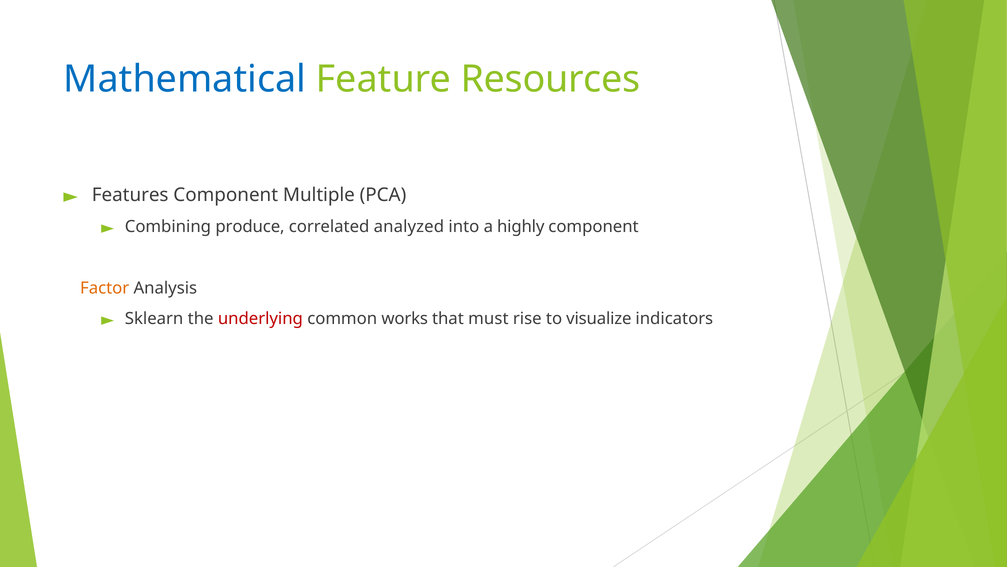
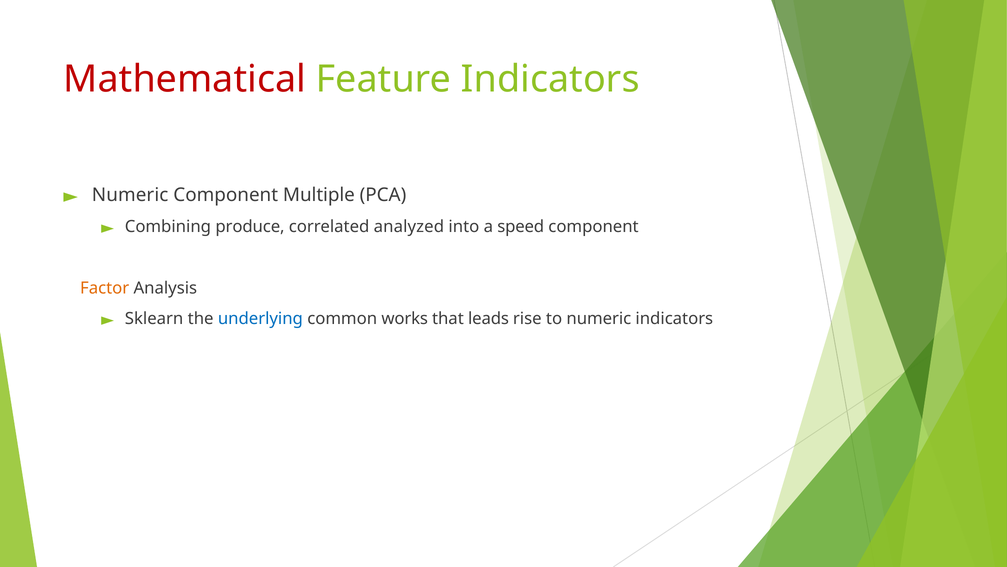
Mathematical colour: blue -> red
Feature Resources: Resources -> Indicators
Features at (130, 195): Features -> Numeric
highly: highly -> speed
underlying colour: red -> blue
must: must -> leads
to visualize: visualize -> numeric
